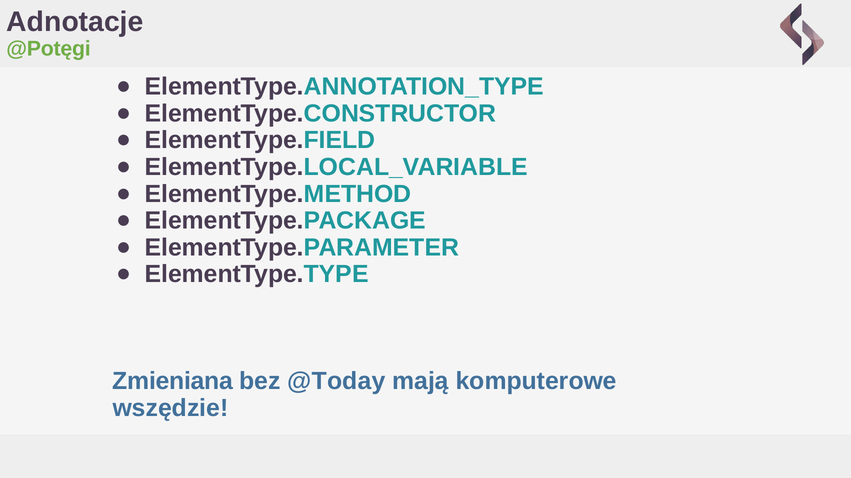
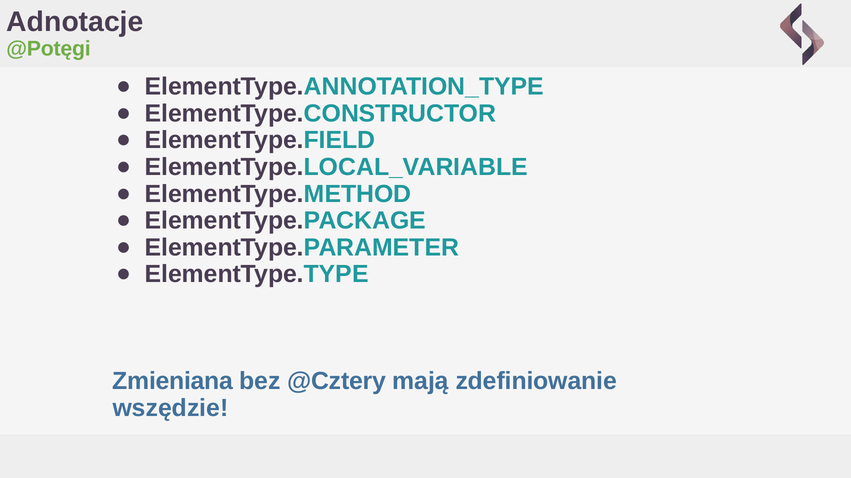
@Today: @Today -> @Cztery
komputerowe: komputerowe -> zdefiniowanie
